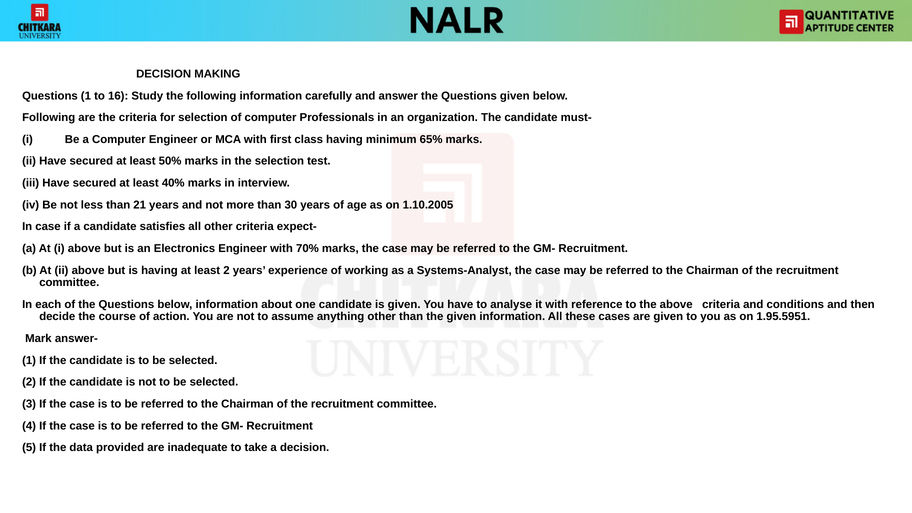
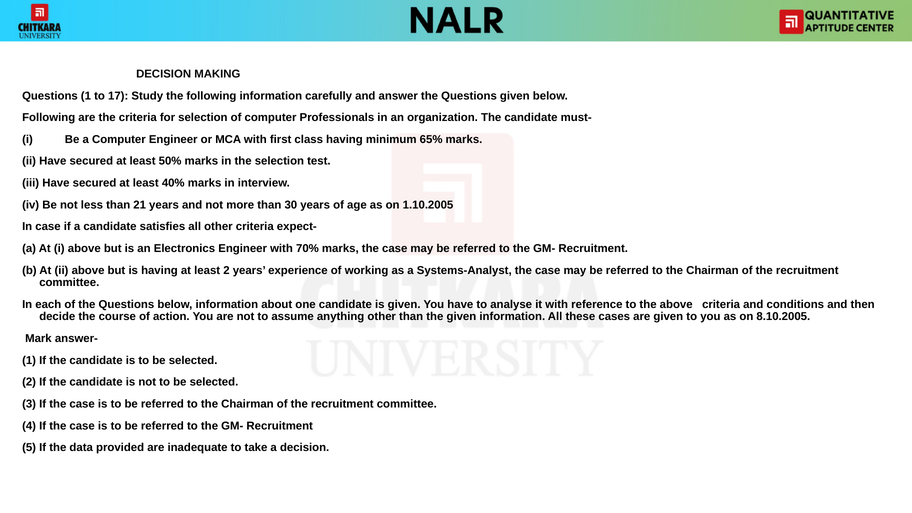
16: 16 -> 17
1.95.5951: 1.95.5951 -> 8.10.2005
